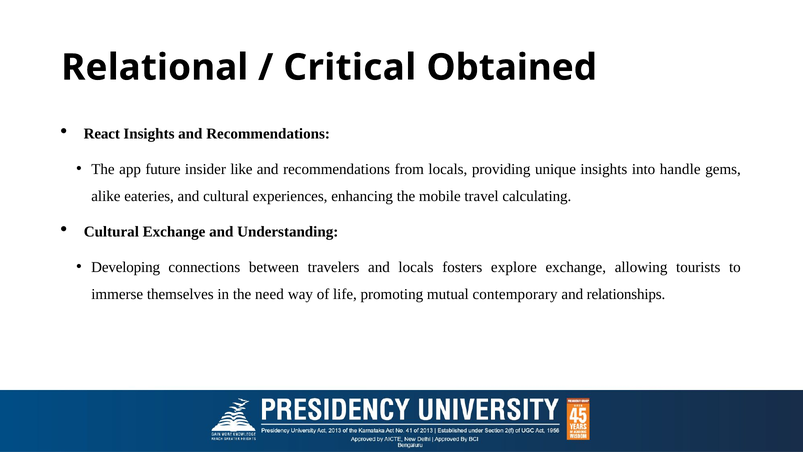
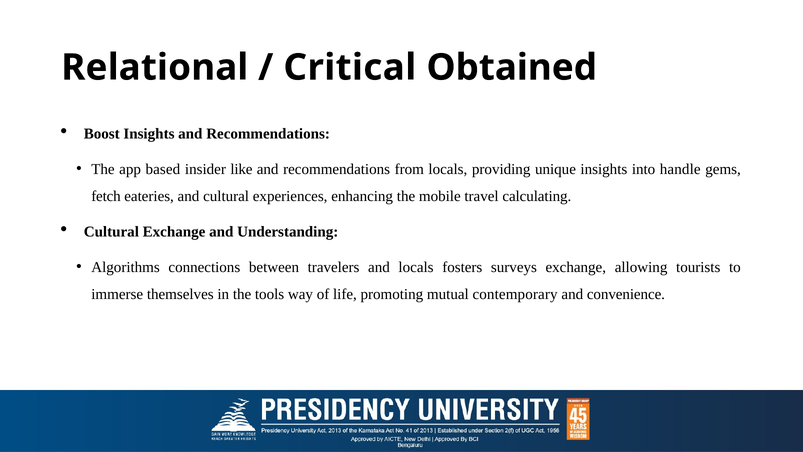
React: React -> Boost
future: future -> based
alike: alike -> fetch
Developing: Developing -> Algorithms
explore: explore -> surveys
need: need -> tools
relationships: relationships -> convenience
